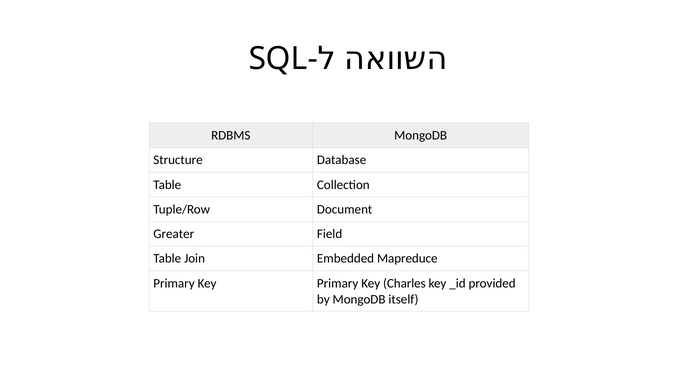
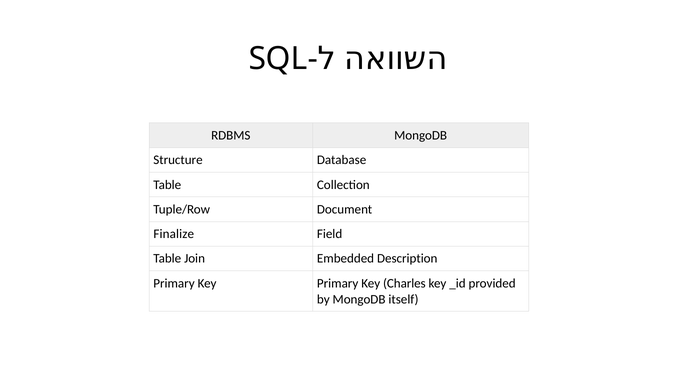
Greater: Greater -> Finalize
Mapreduce: Mapreduce -> Description
